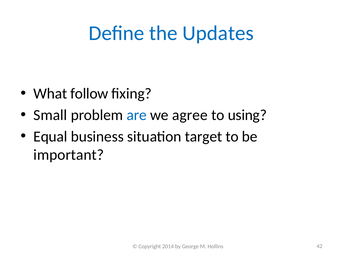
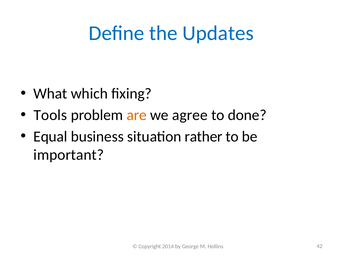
follow: follow -> which
Small: Small -> Tools
are colour: blue -> orange
using: using -> done
target: target -> rather
